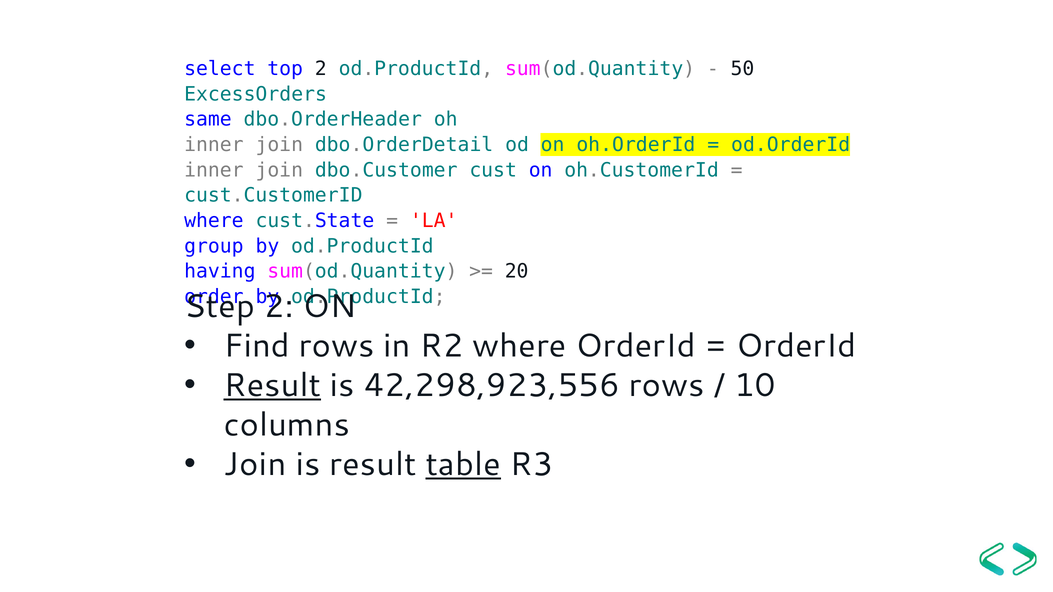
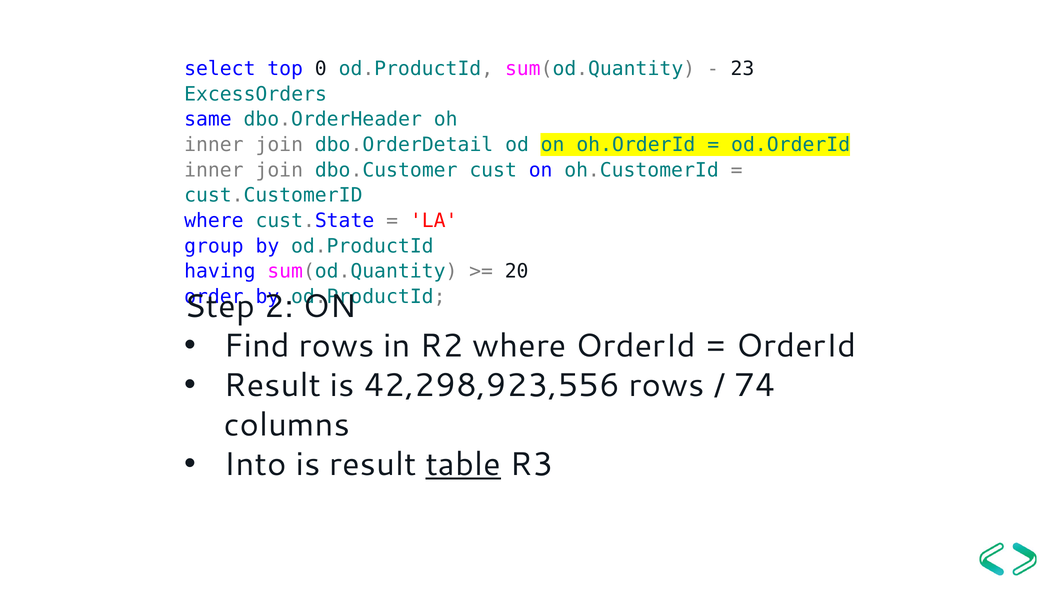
top 2: 2 -> 0
50: 50 -> 23
Result at (272, 386) underline: present -> none
10: 10 -> 74
Join at (255, 465): Join -> Into
